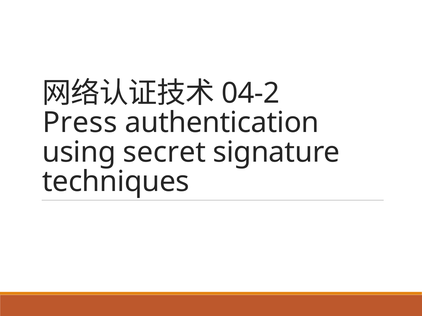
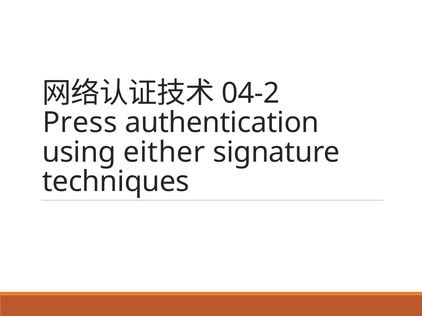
secret: secret -> either
